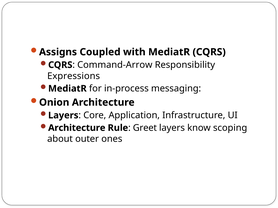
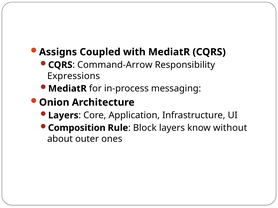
Architecture at (77, 128): Architecture -> Composition
Greet: Greet -> Block
scoping: scoping -> without
